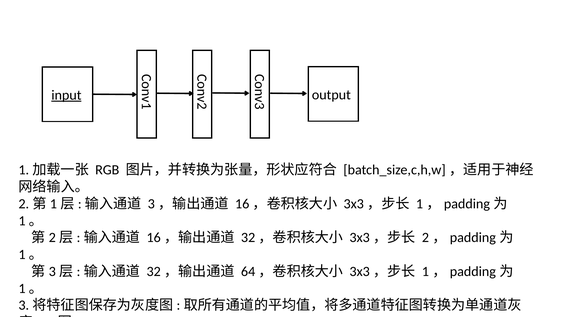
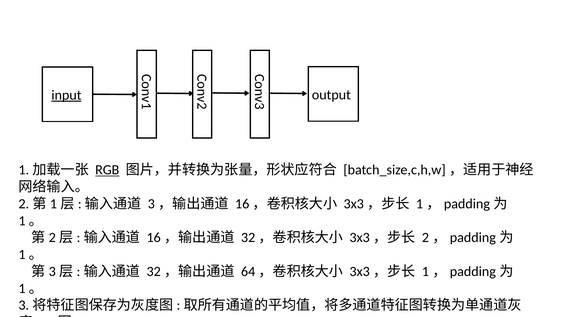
RGB underline: none -> present
